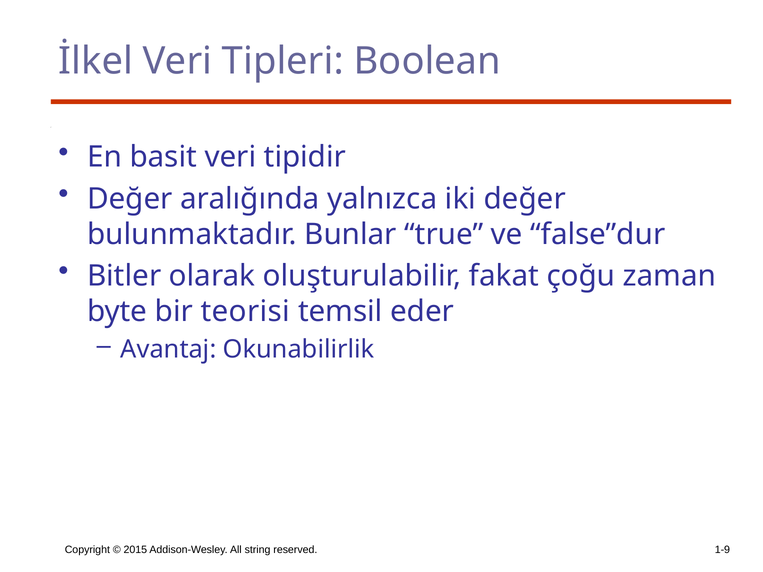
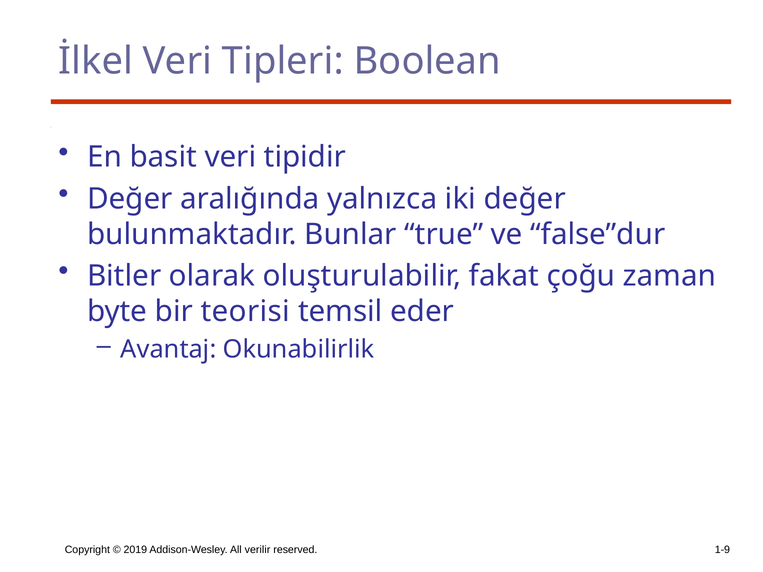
2015: 2015 -> 2019
string: string -> verilir
